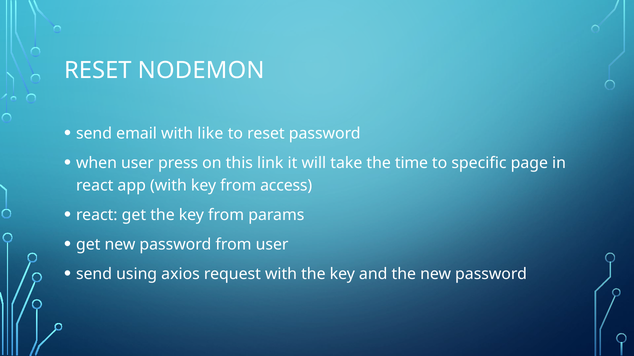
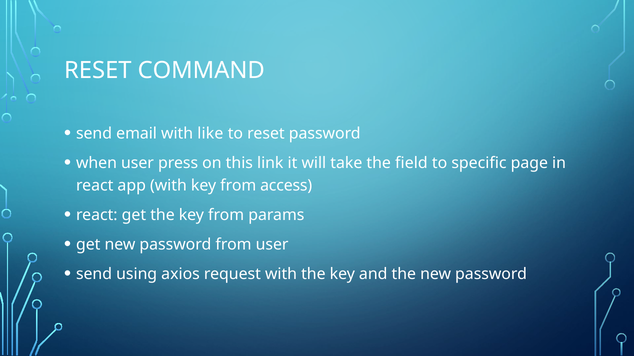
NODEMON: NODEMON -> COMMAND
time: time -> field
